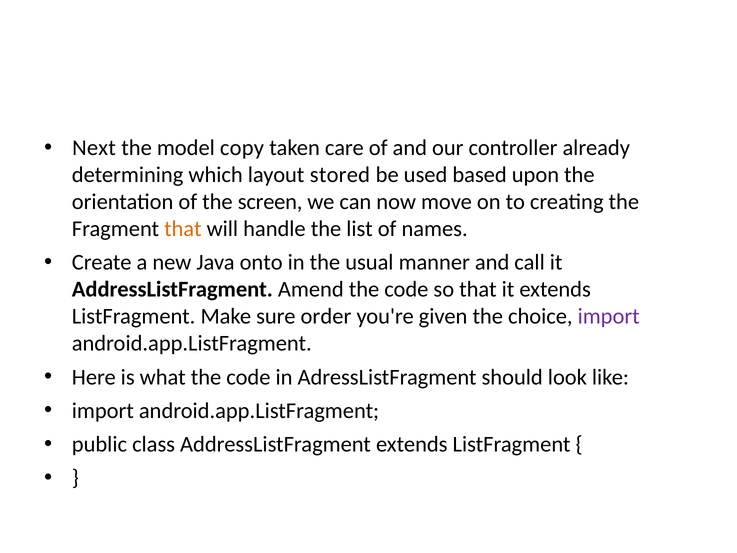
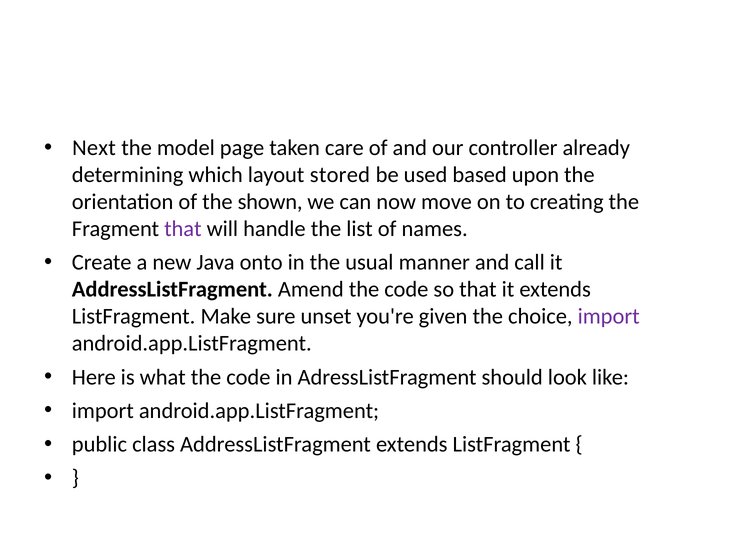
copy: copy -> page
screen: screen -> shown
that at (183, 229) colour: orange -> purple
order: order -> unset
